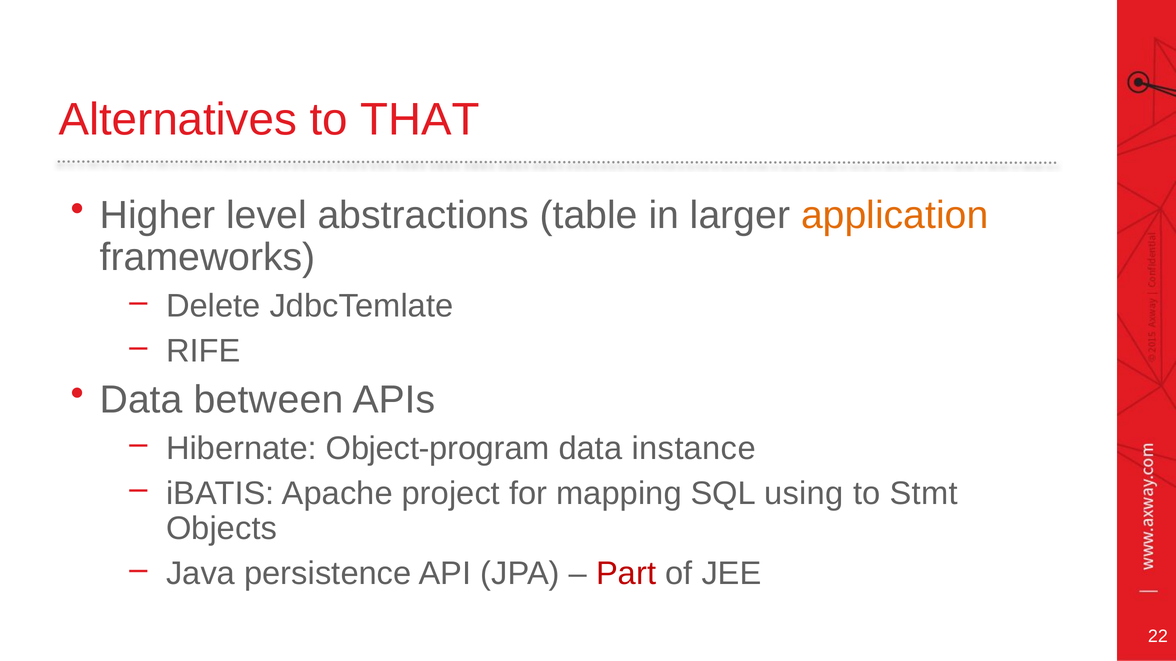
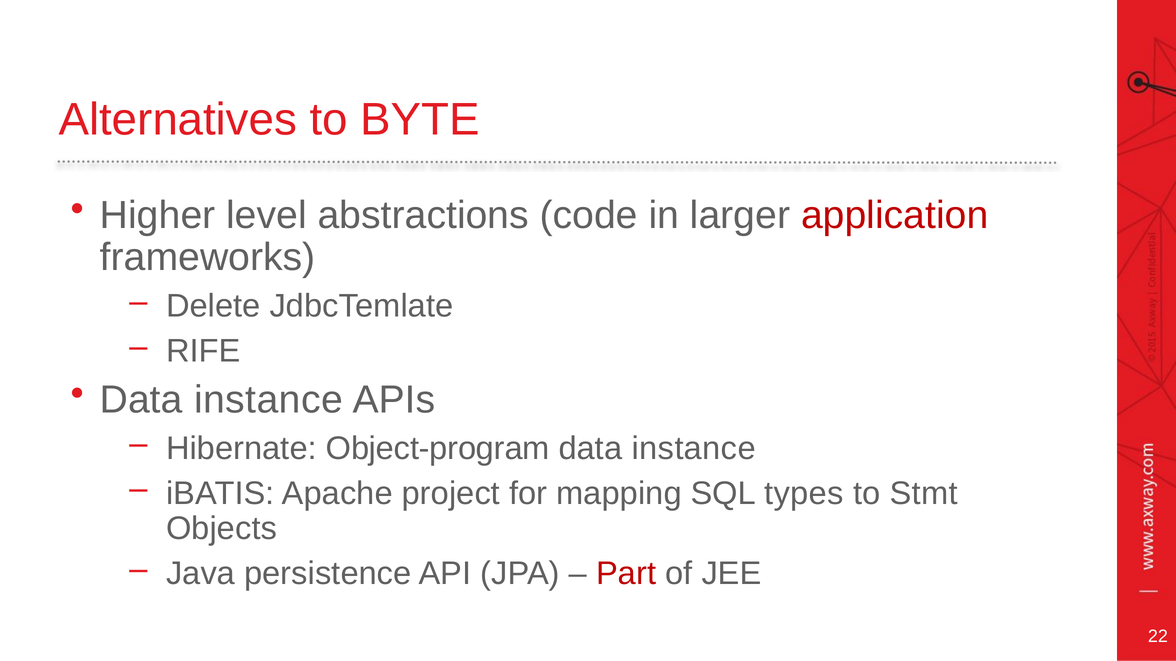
THAT: THAT -> BYTE
table: table -> code
application colour: orange -> red
between at (269, 400): between -> instance
using: using -> types
